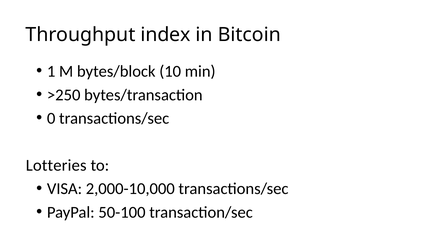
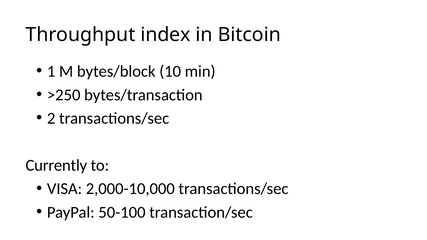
0: 0 -> 2
Lotteries: Lotteries -> Currently
